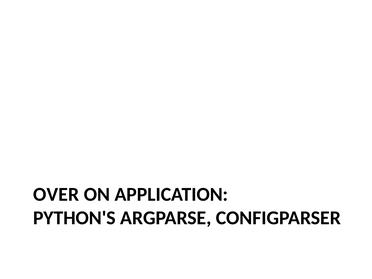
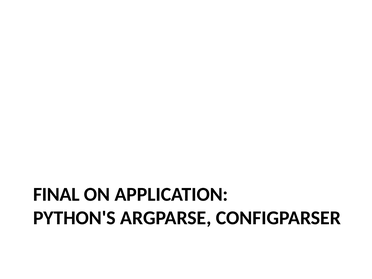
OVER: OVER -> FINAL
